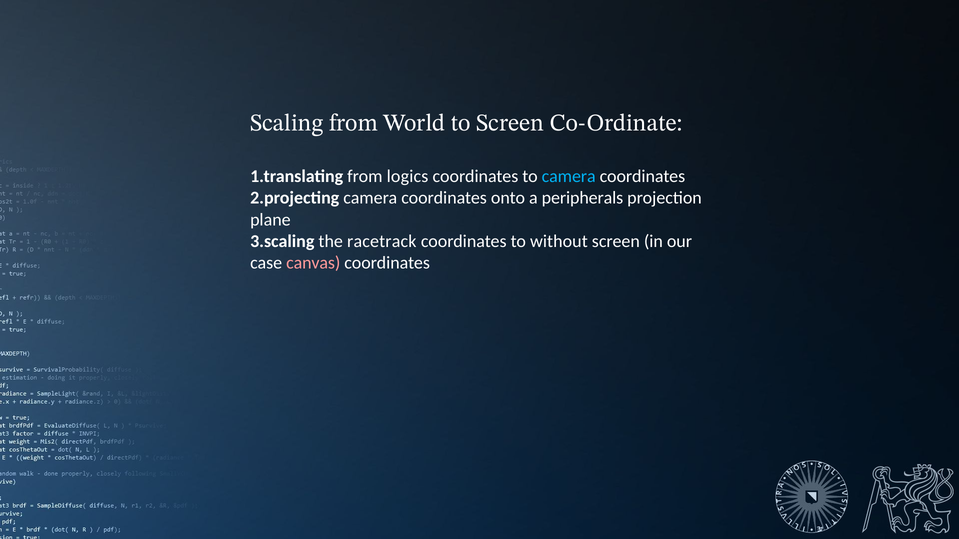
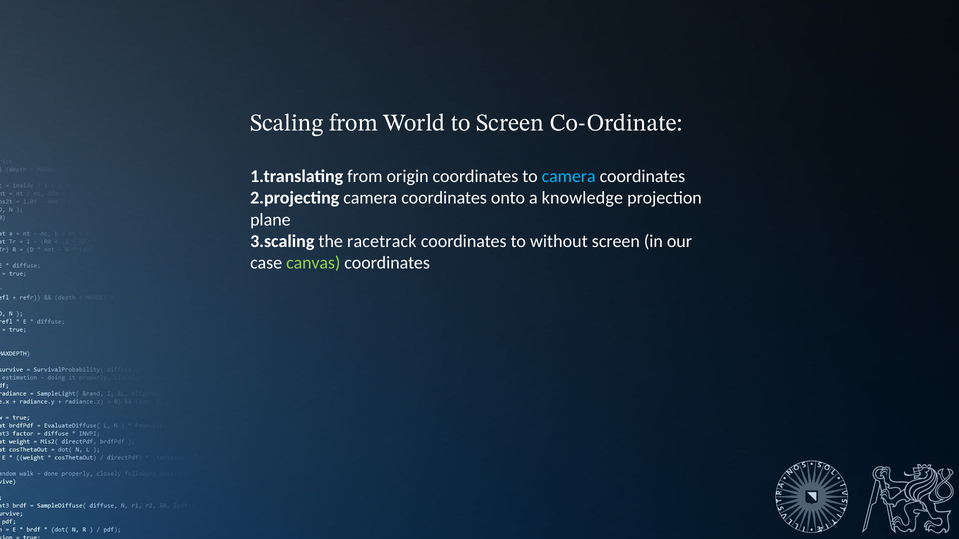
logics: logics -> origin
peripherals: peripherals -> knowledge
canvas colour: pink -> light green
